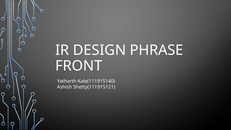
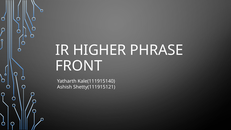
DESIGN: DESIGN -> HIGHER
